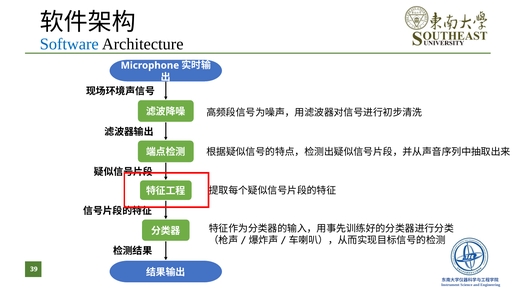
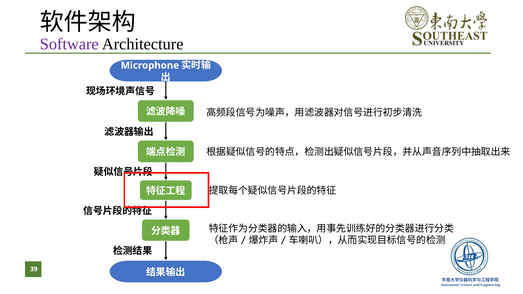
Software colour: blue -> purple
